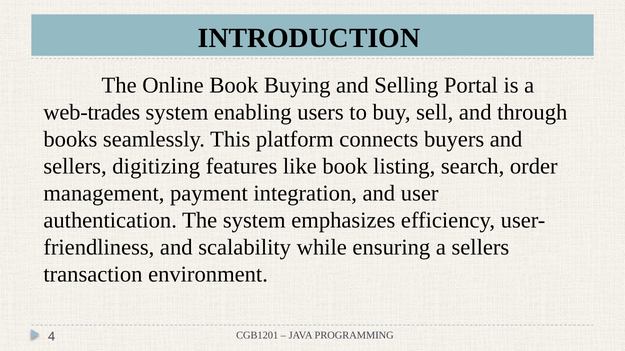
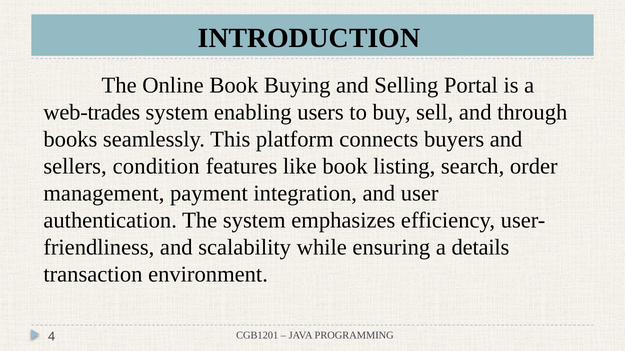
digitizing: digitizing -> condition
a sellers: sellers -> details
